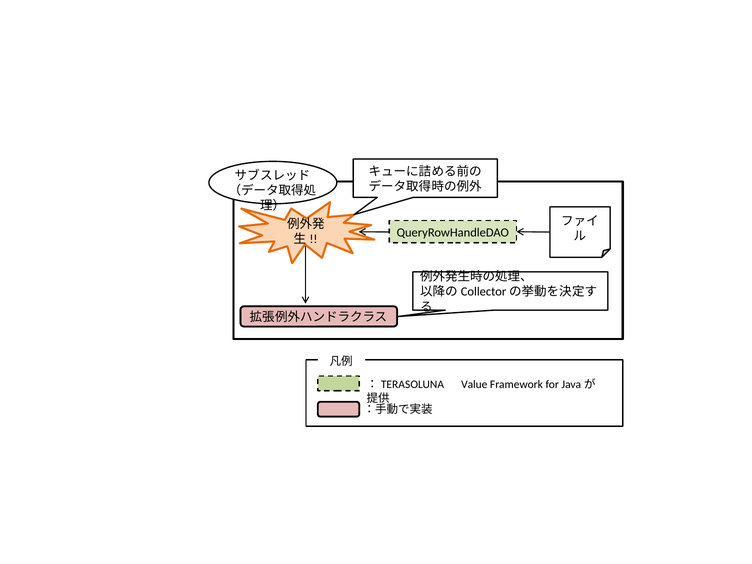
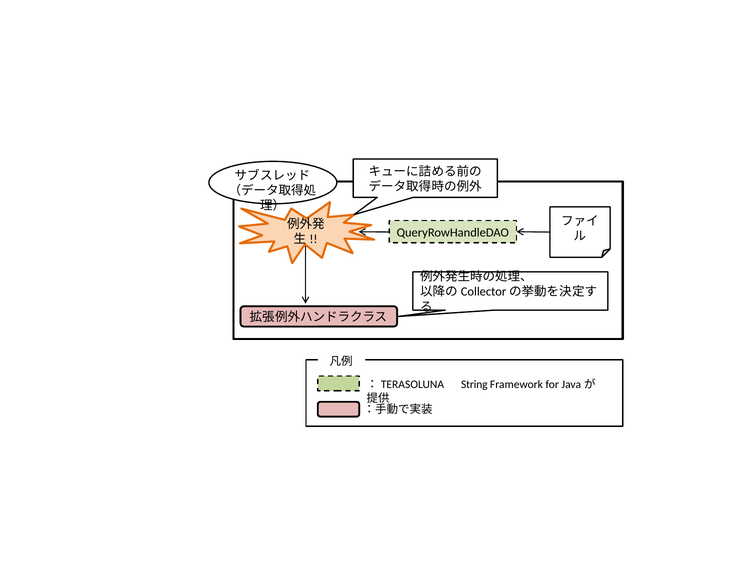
Value: Value -> String
